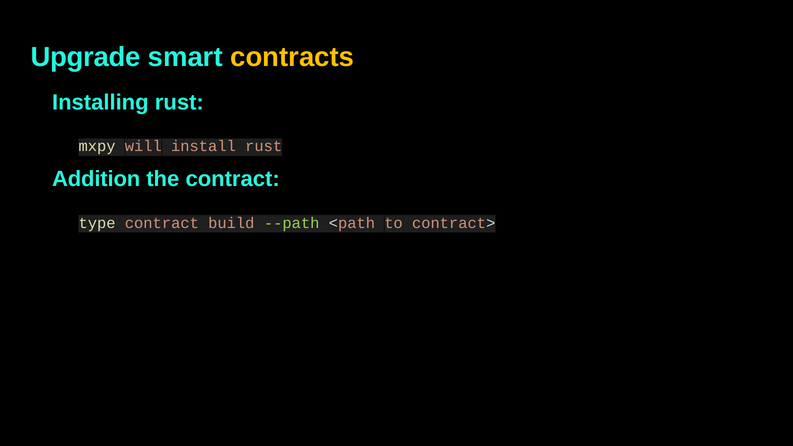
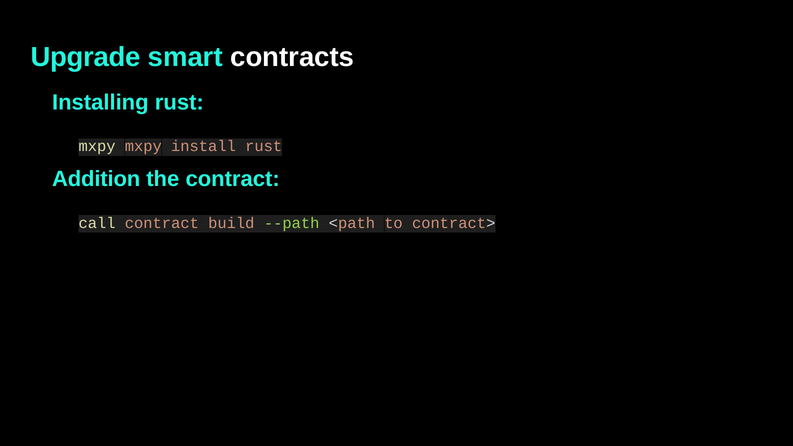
contracts colour: yellow -> white
mxpy will: will -> mxpy
type: type -> call
